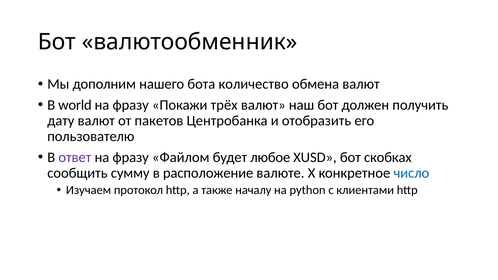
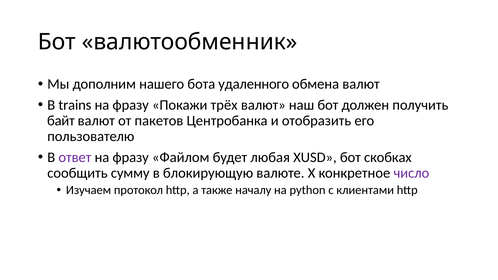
количество: количество -> удаленного
world: world -> trains
дату: дату -> байт
любое: любое -> любая
расположение: расположение -> блокирующую
число colour: blue -> purple
